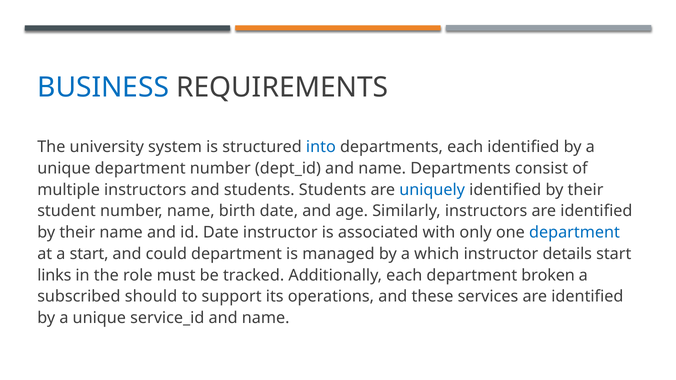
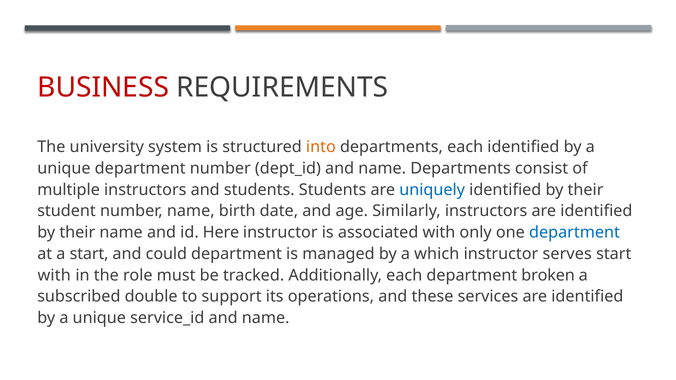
BUSINESS colour: blue -> red
into colour: blue -> orange
id Date: Date -> Here
details: details -> serves
links at (54, 275): links -> with
should: should -> double
